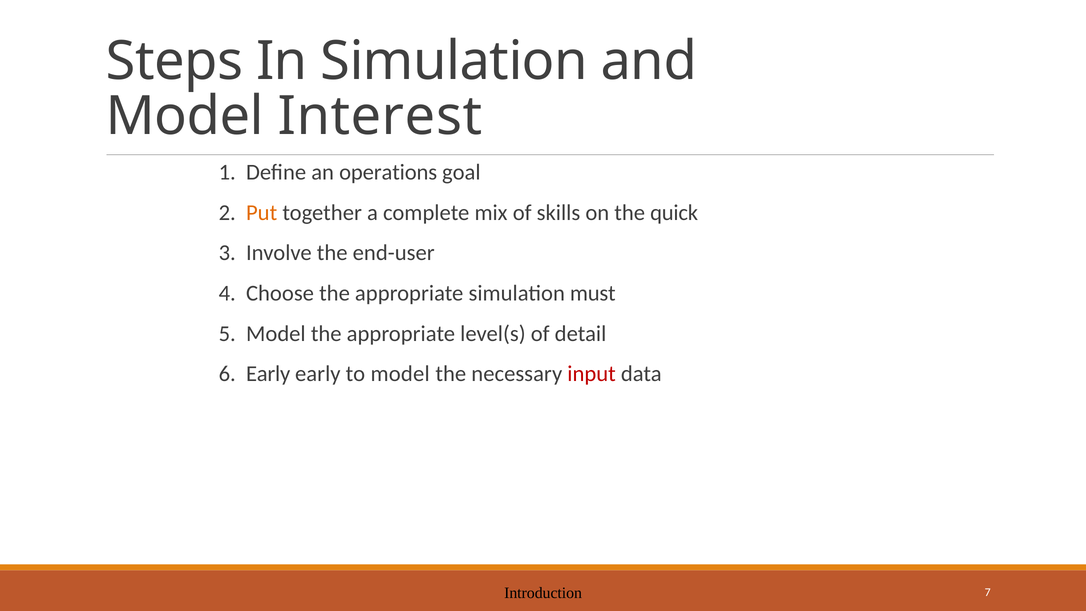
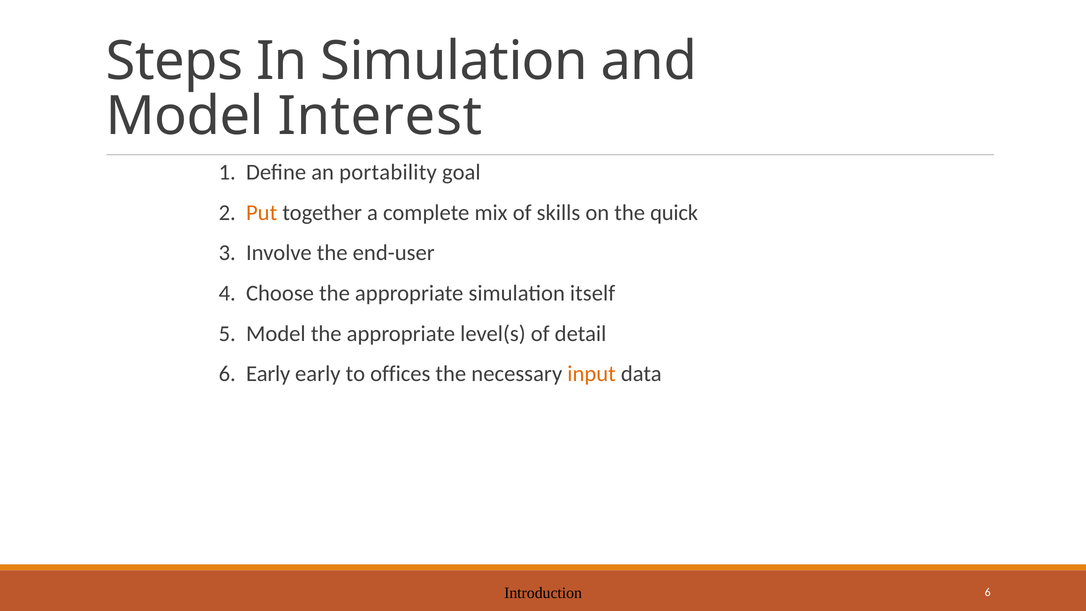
operations: operations -> portability
must: must -> itself
to model: model -> offices
input colour: red -> orange
Introduction 7: 7 -> 6
